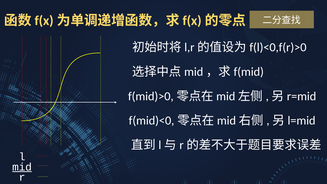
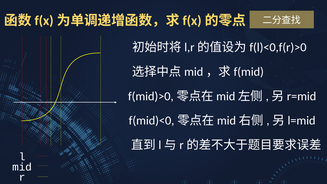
mid underline: present -> none
